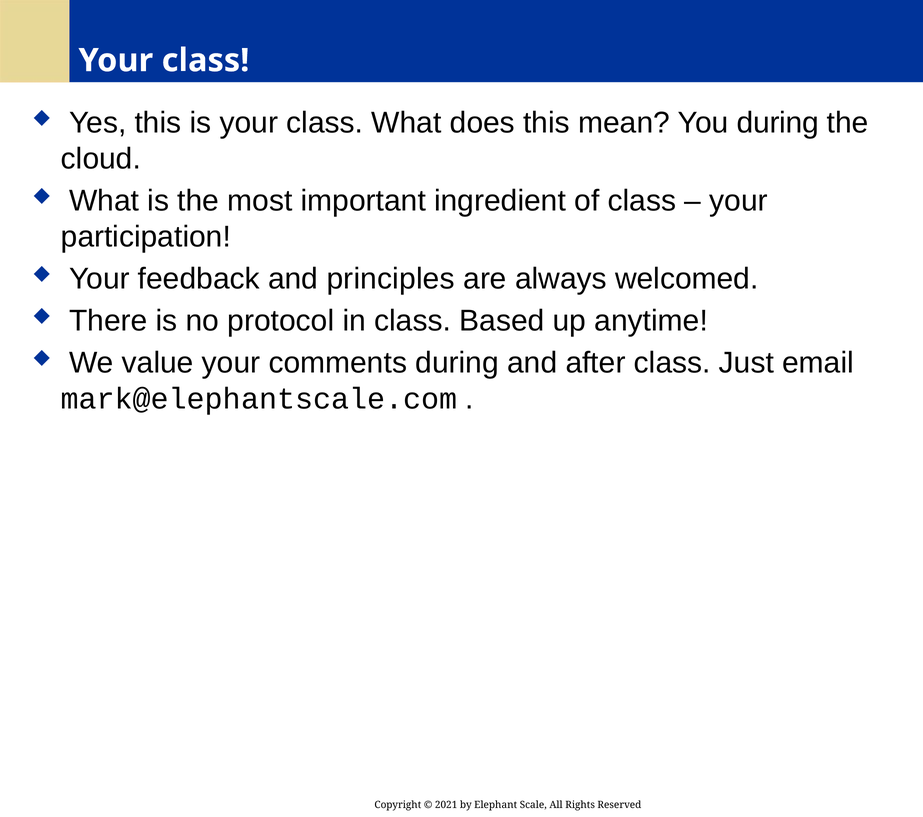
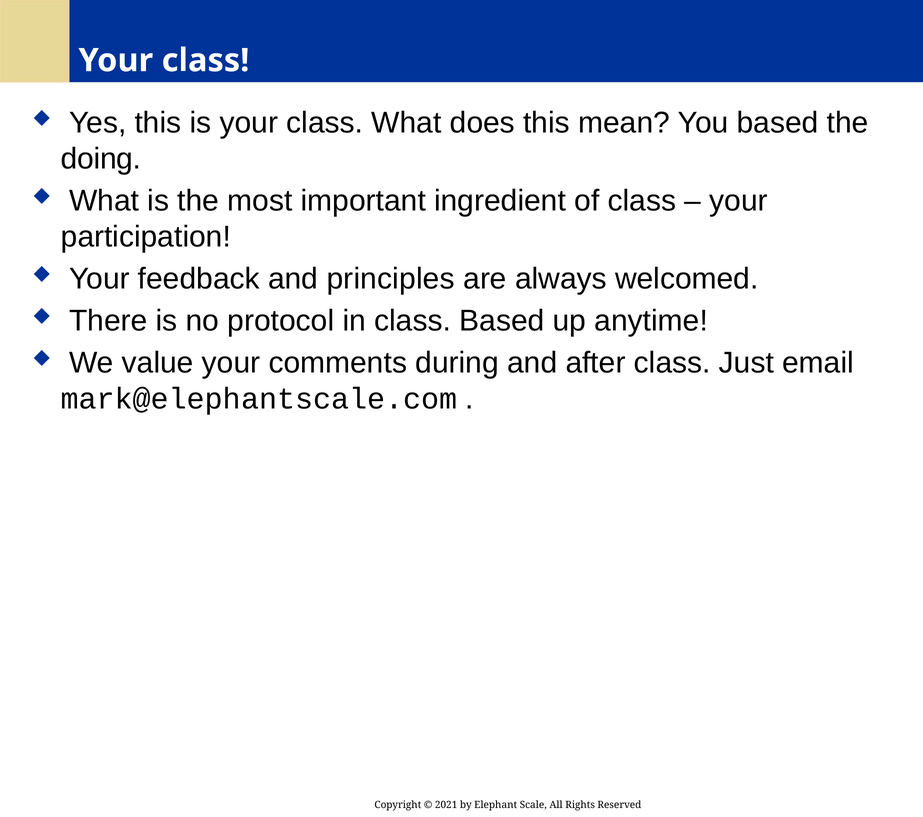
You during: during -> based
cloud: cloud -> doing
